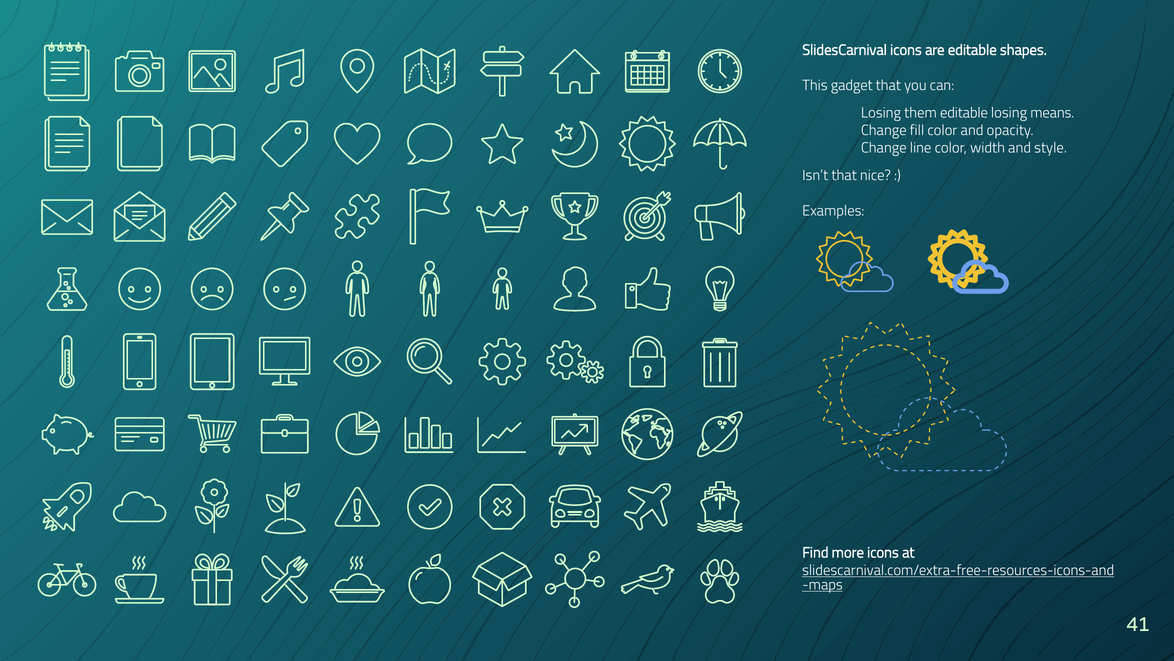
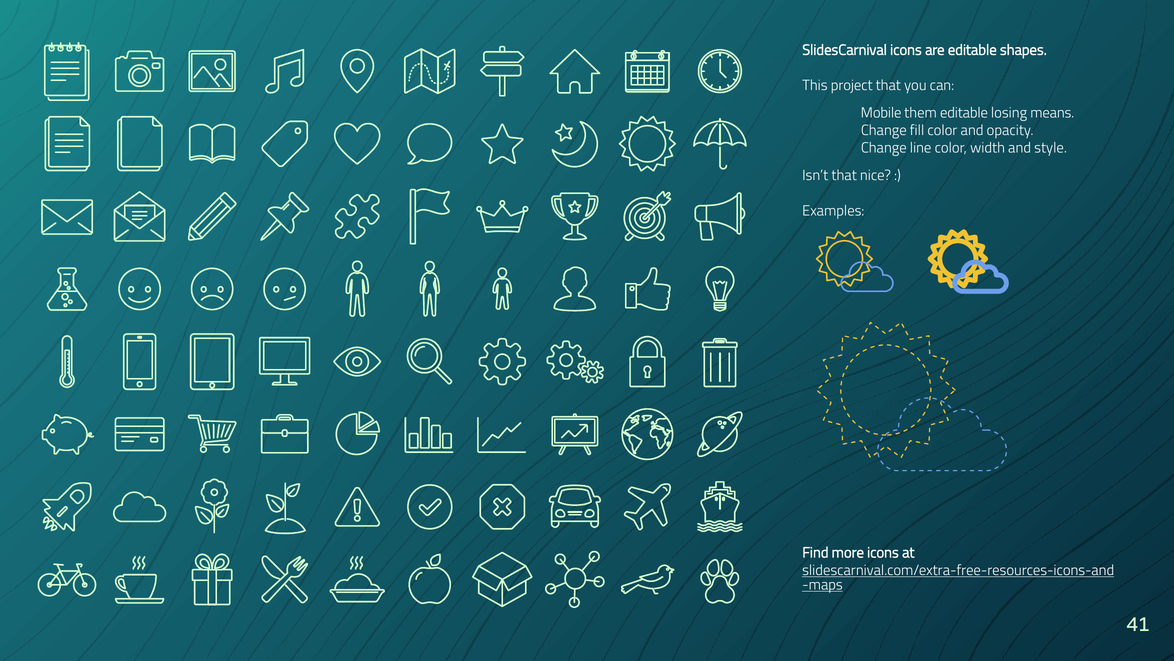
gadget: gadget -> project
Losing at (881, 113): Losing -> Mobile
